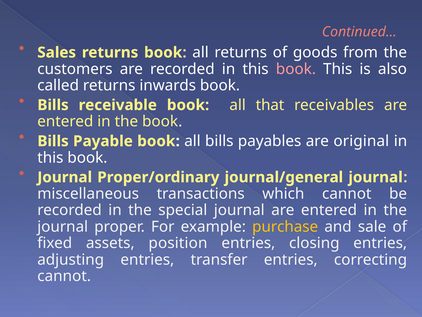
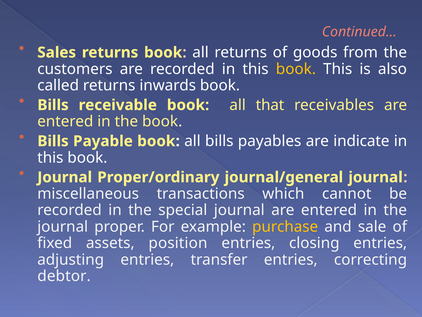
book at (296, 69) colour: pink -> yellow
original: original -> indicate
cannot at (64, 276): cannot -> debtor
